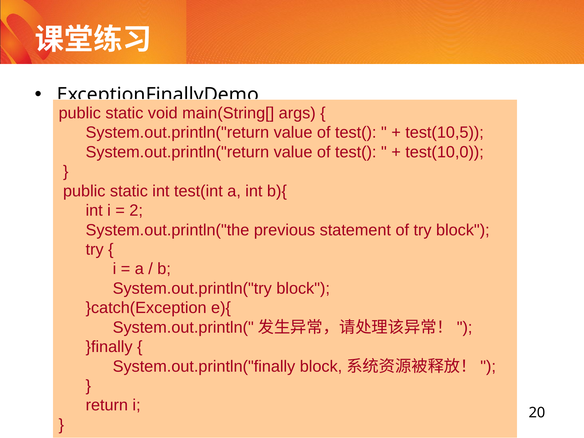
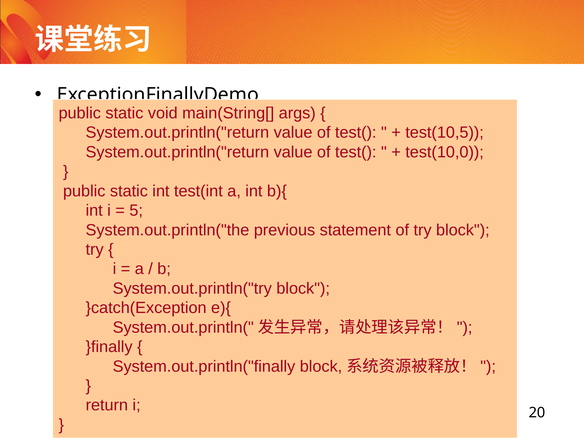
2: 2 -> 5
